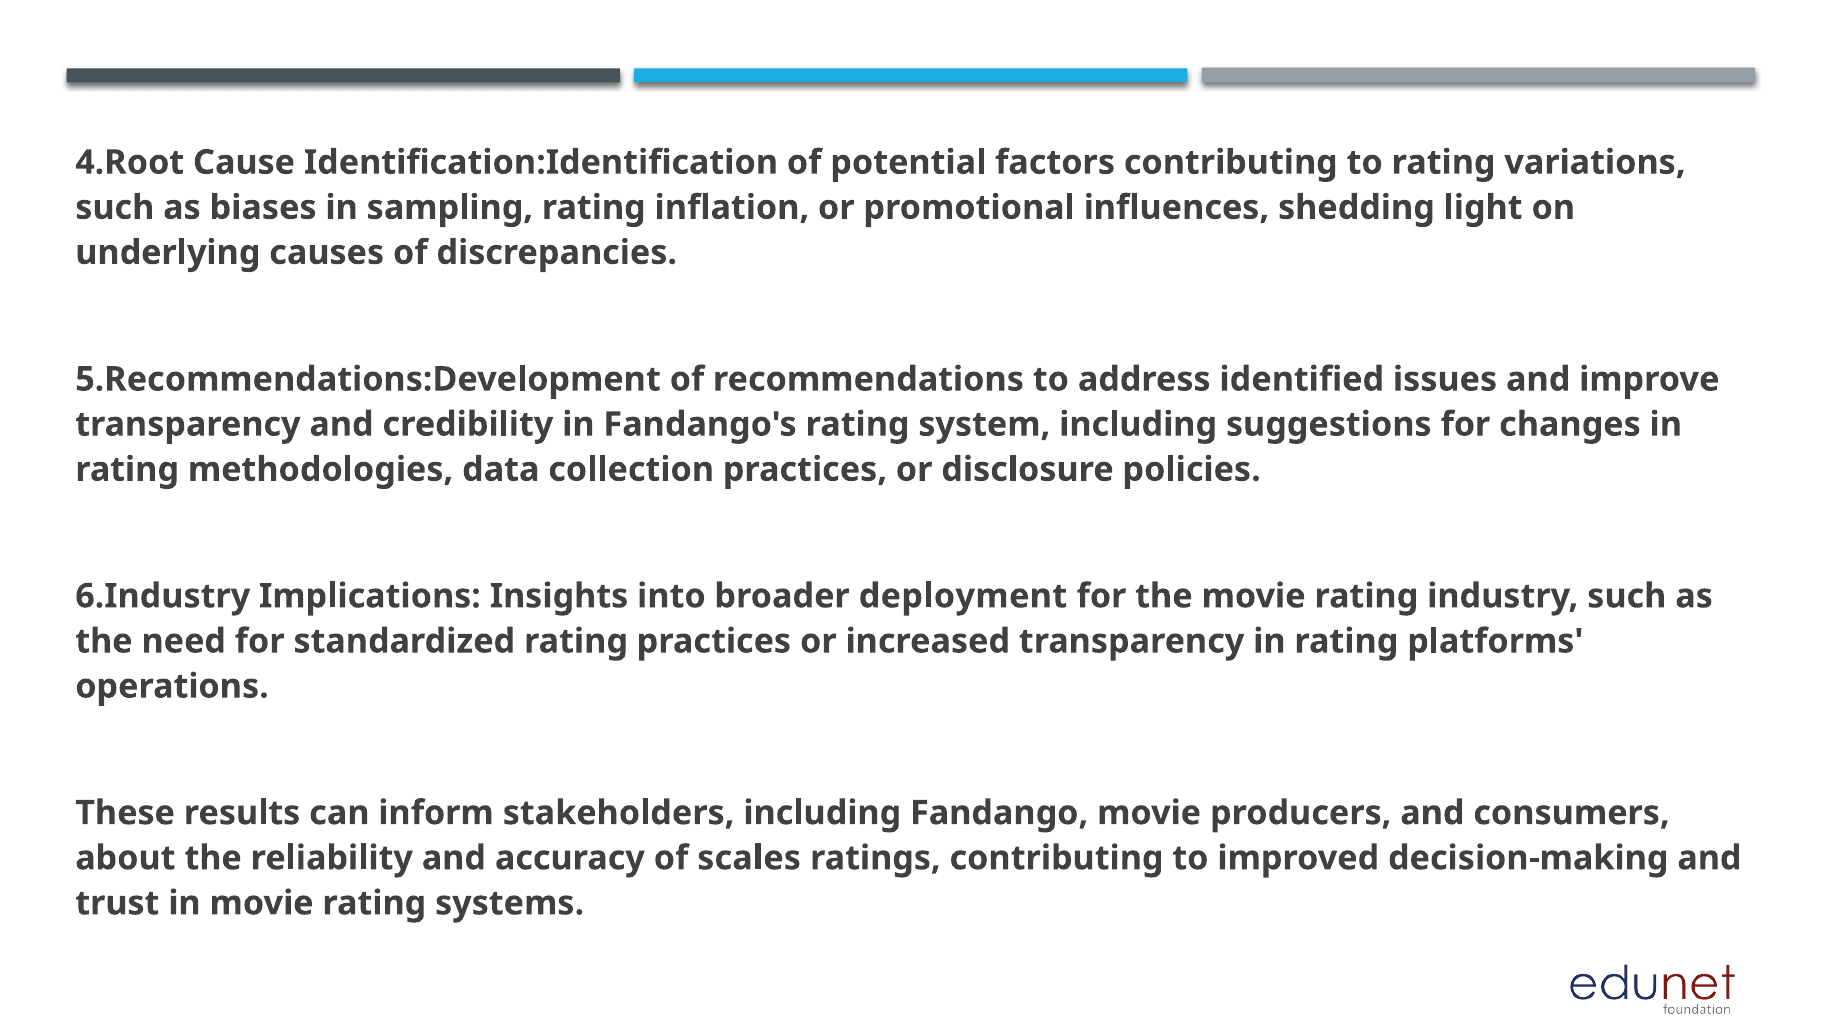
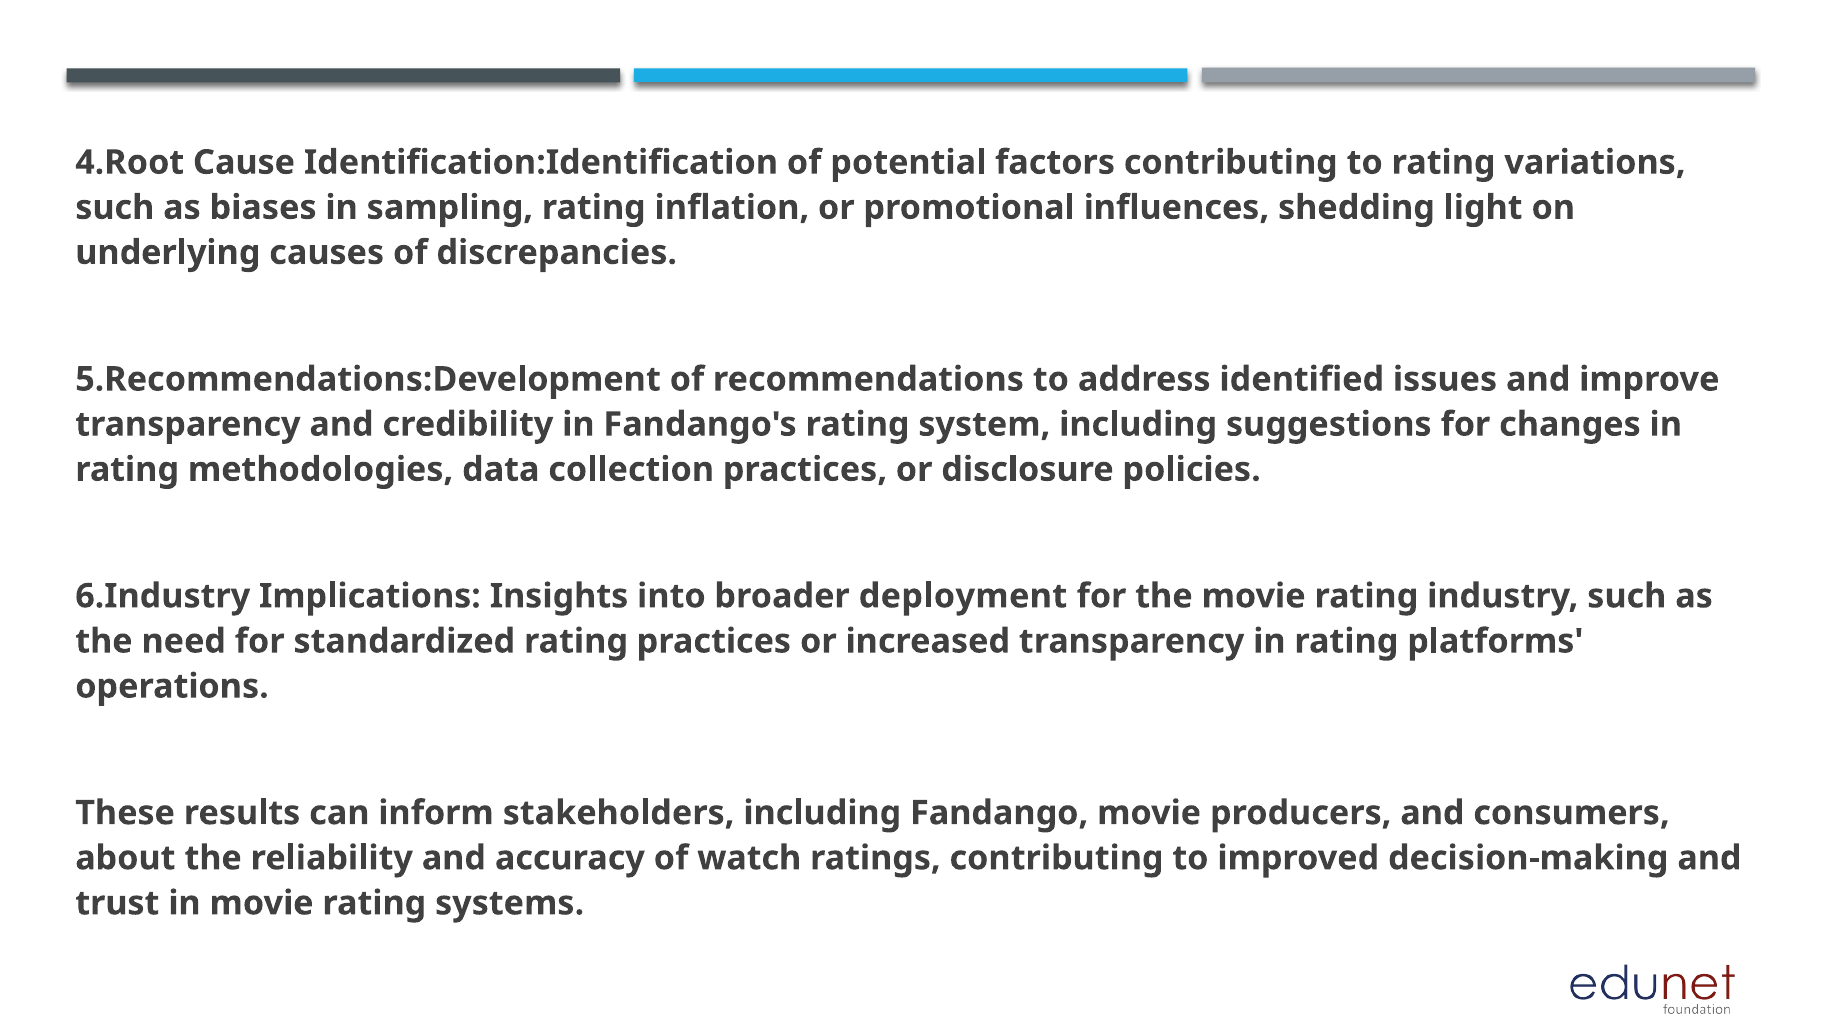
scales: scales -> watch
